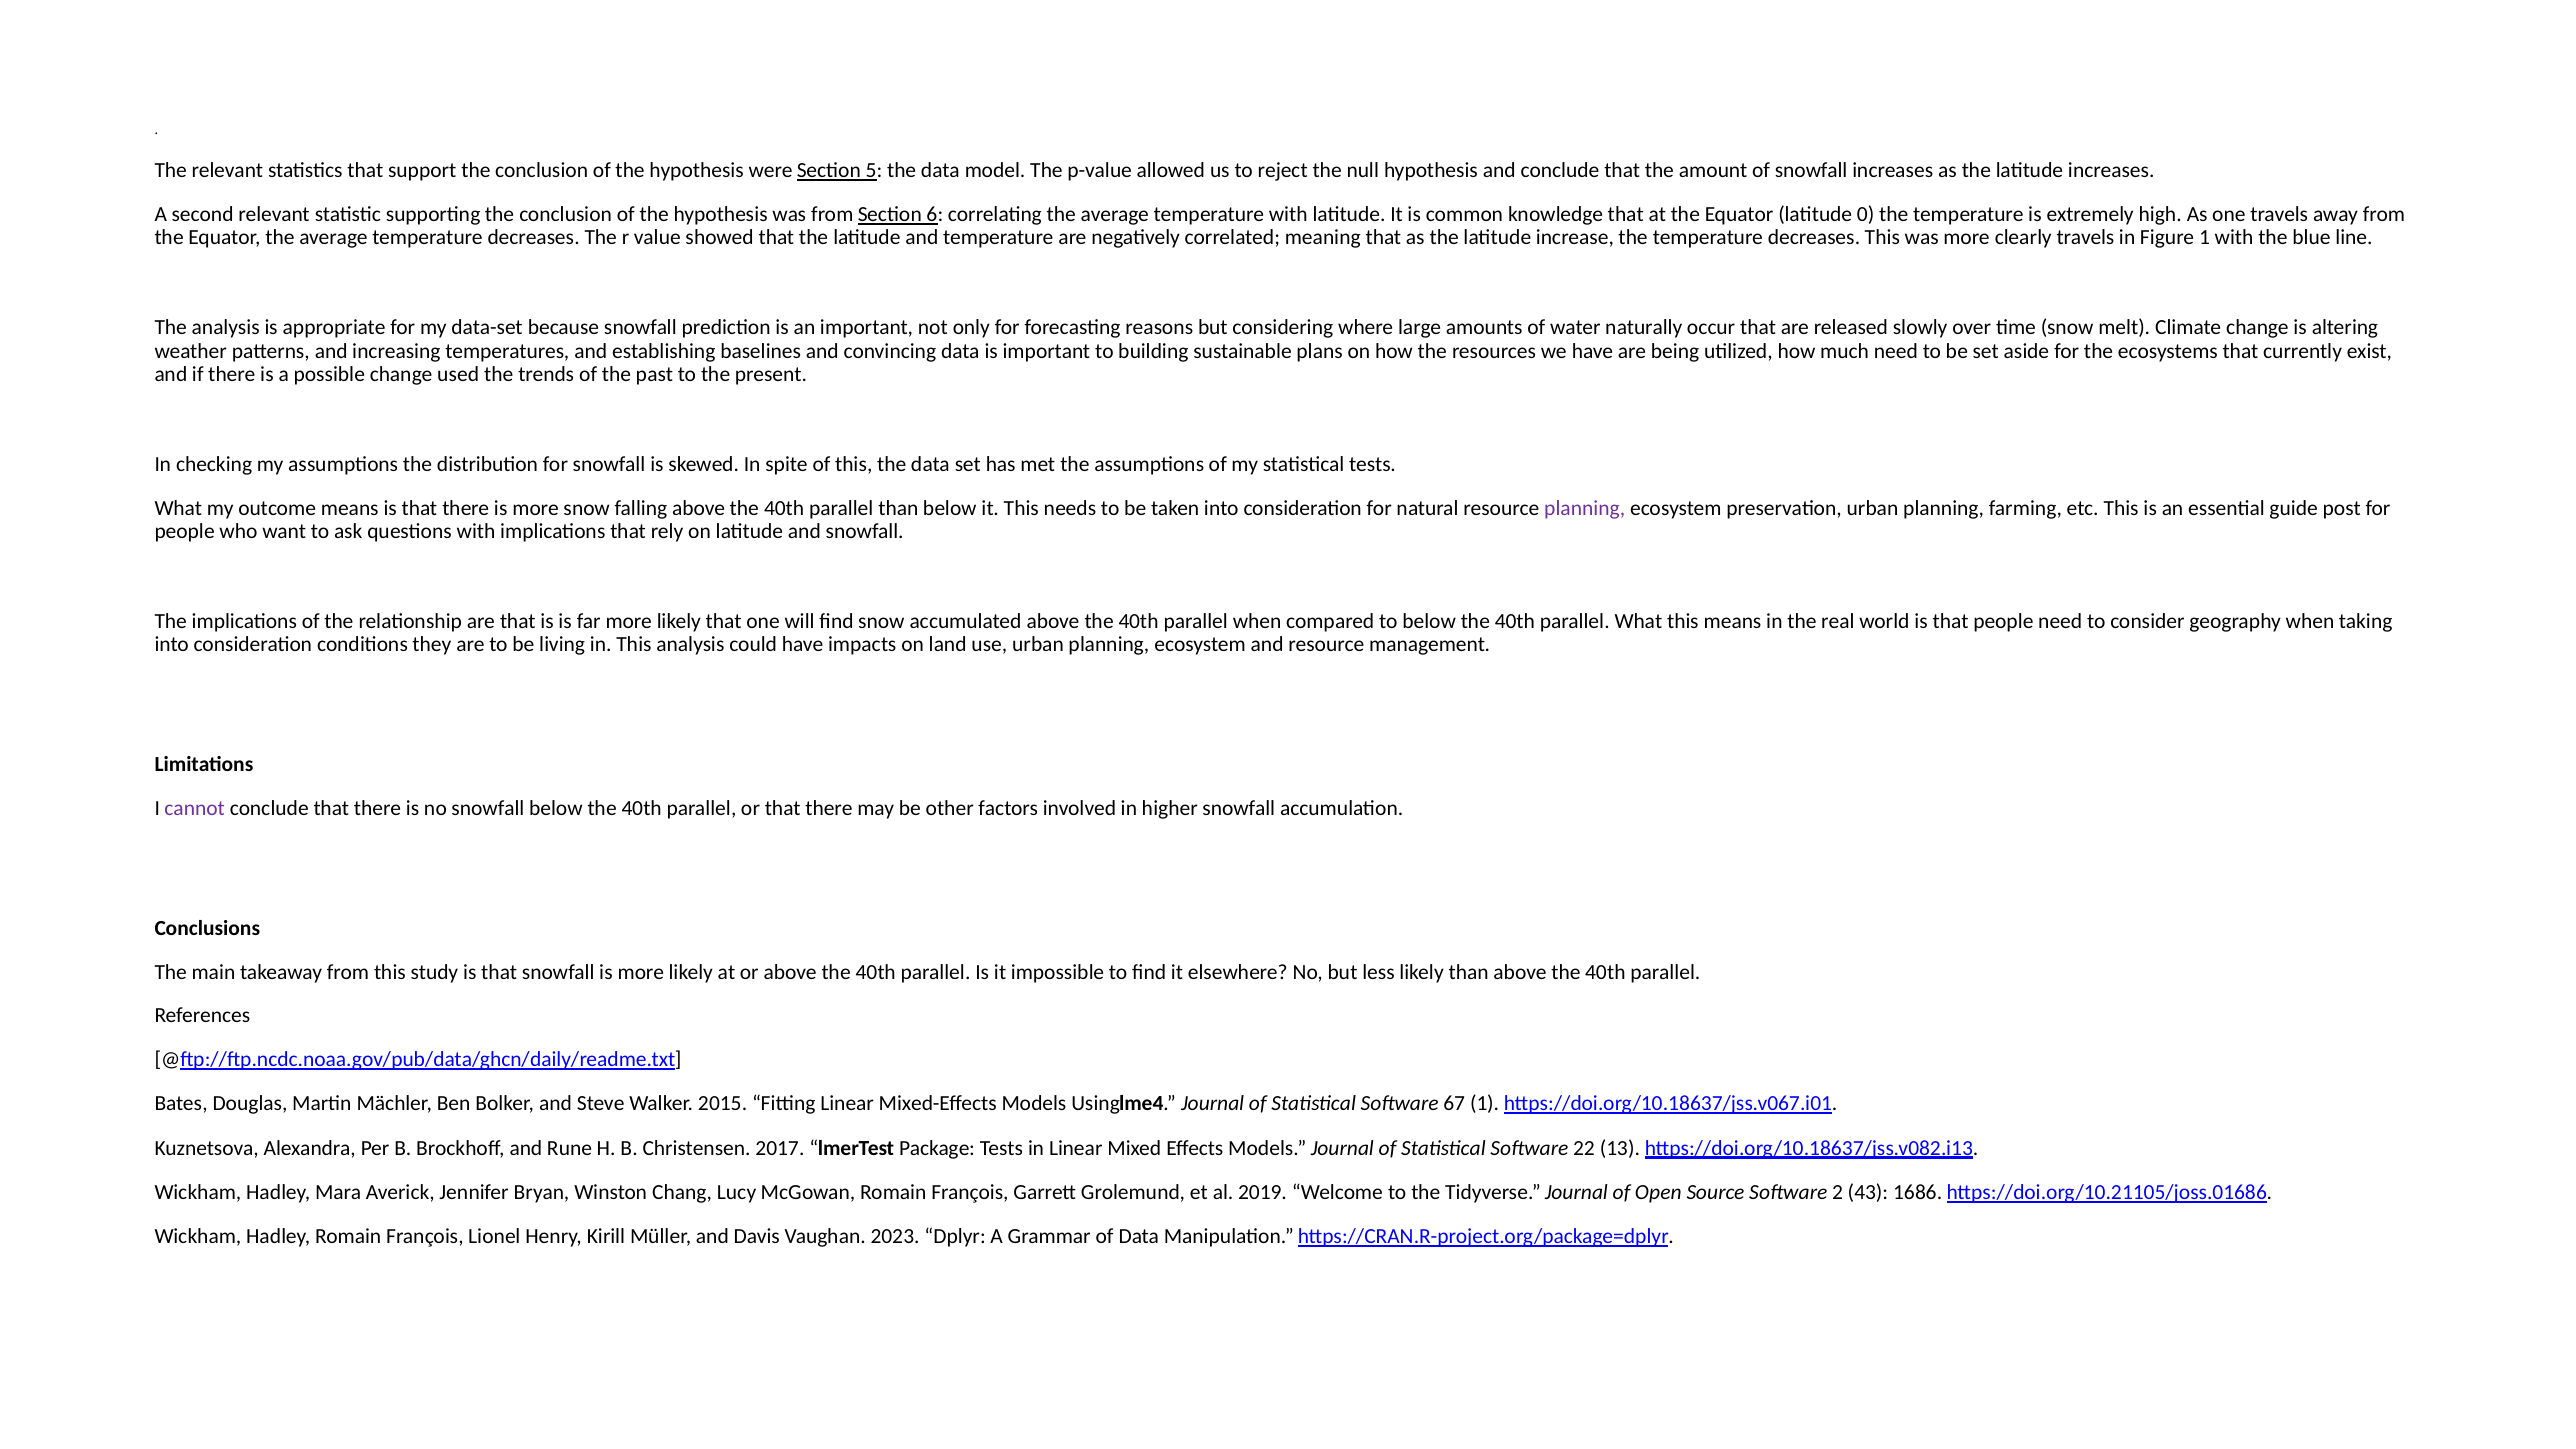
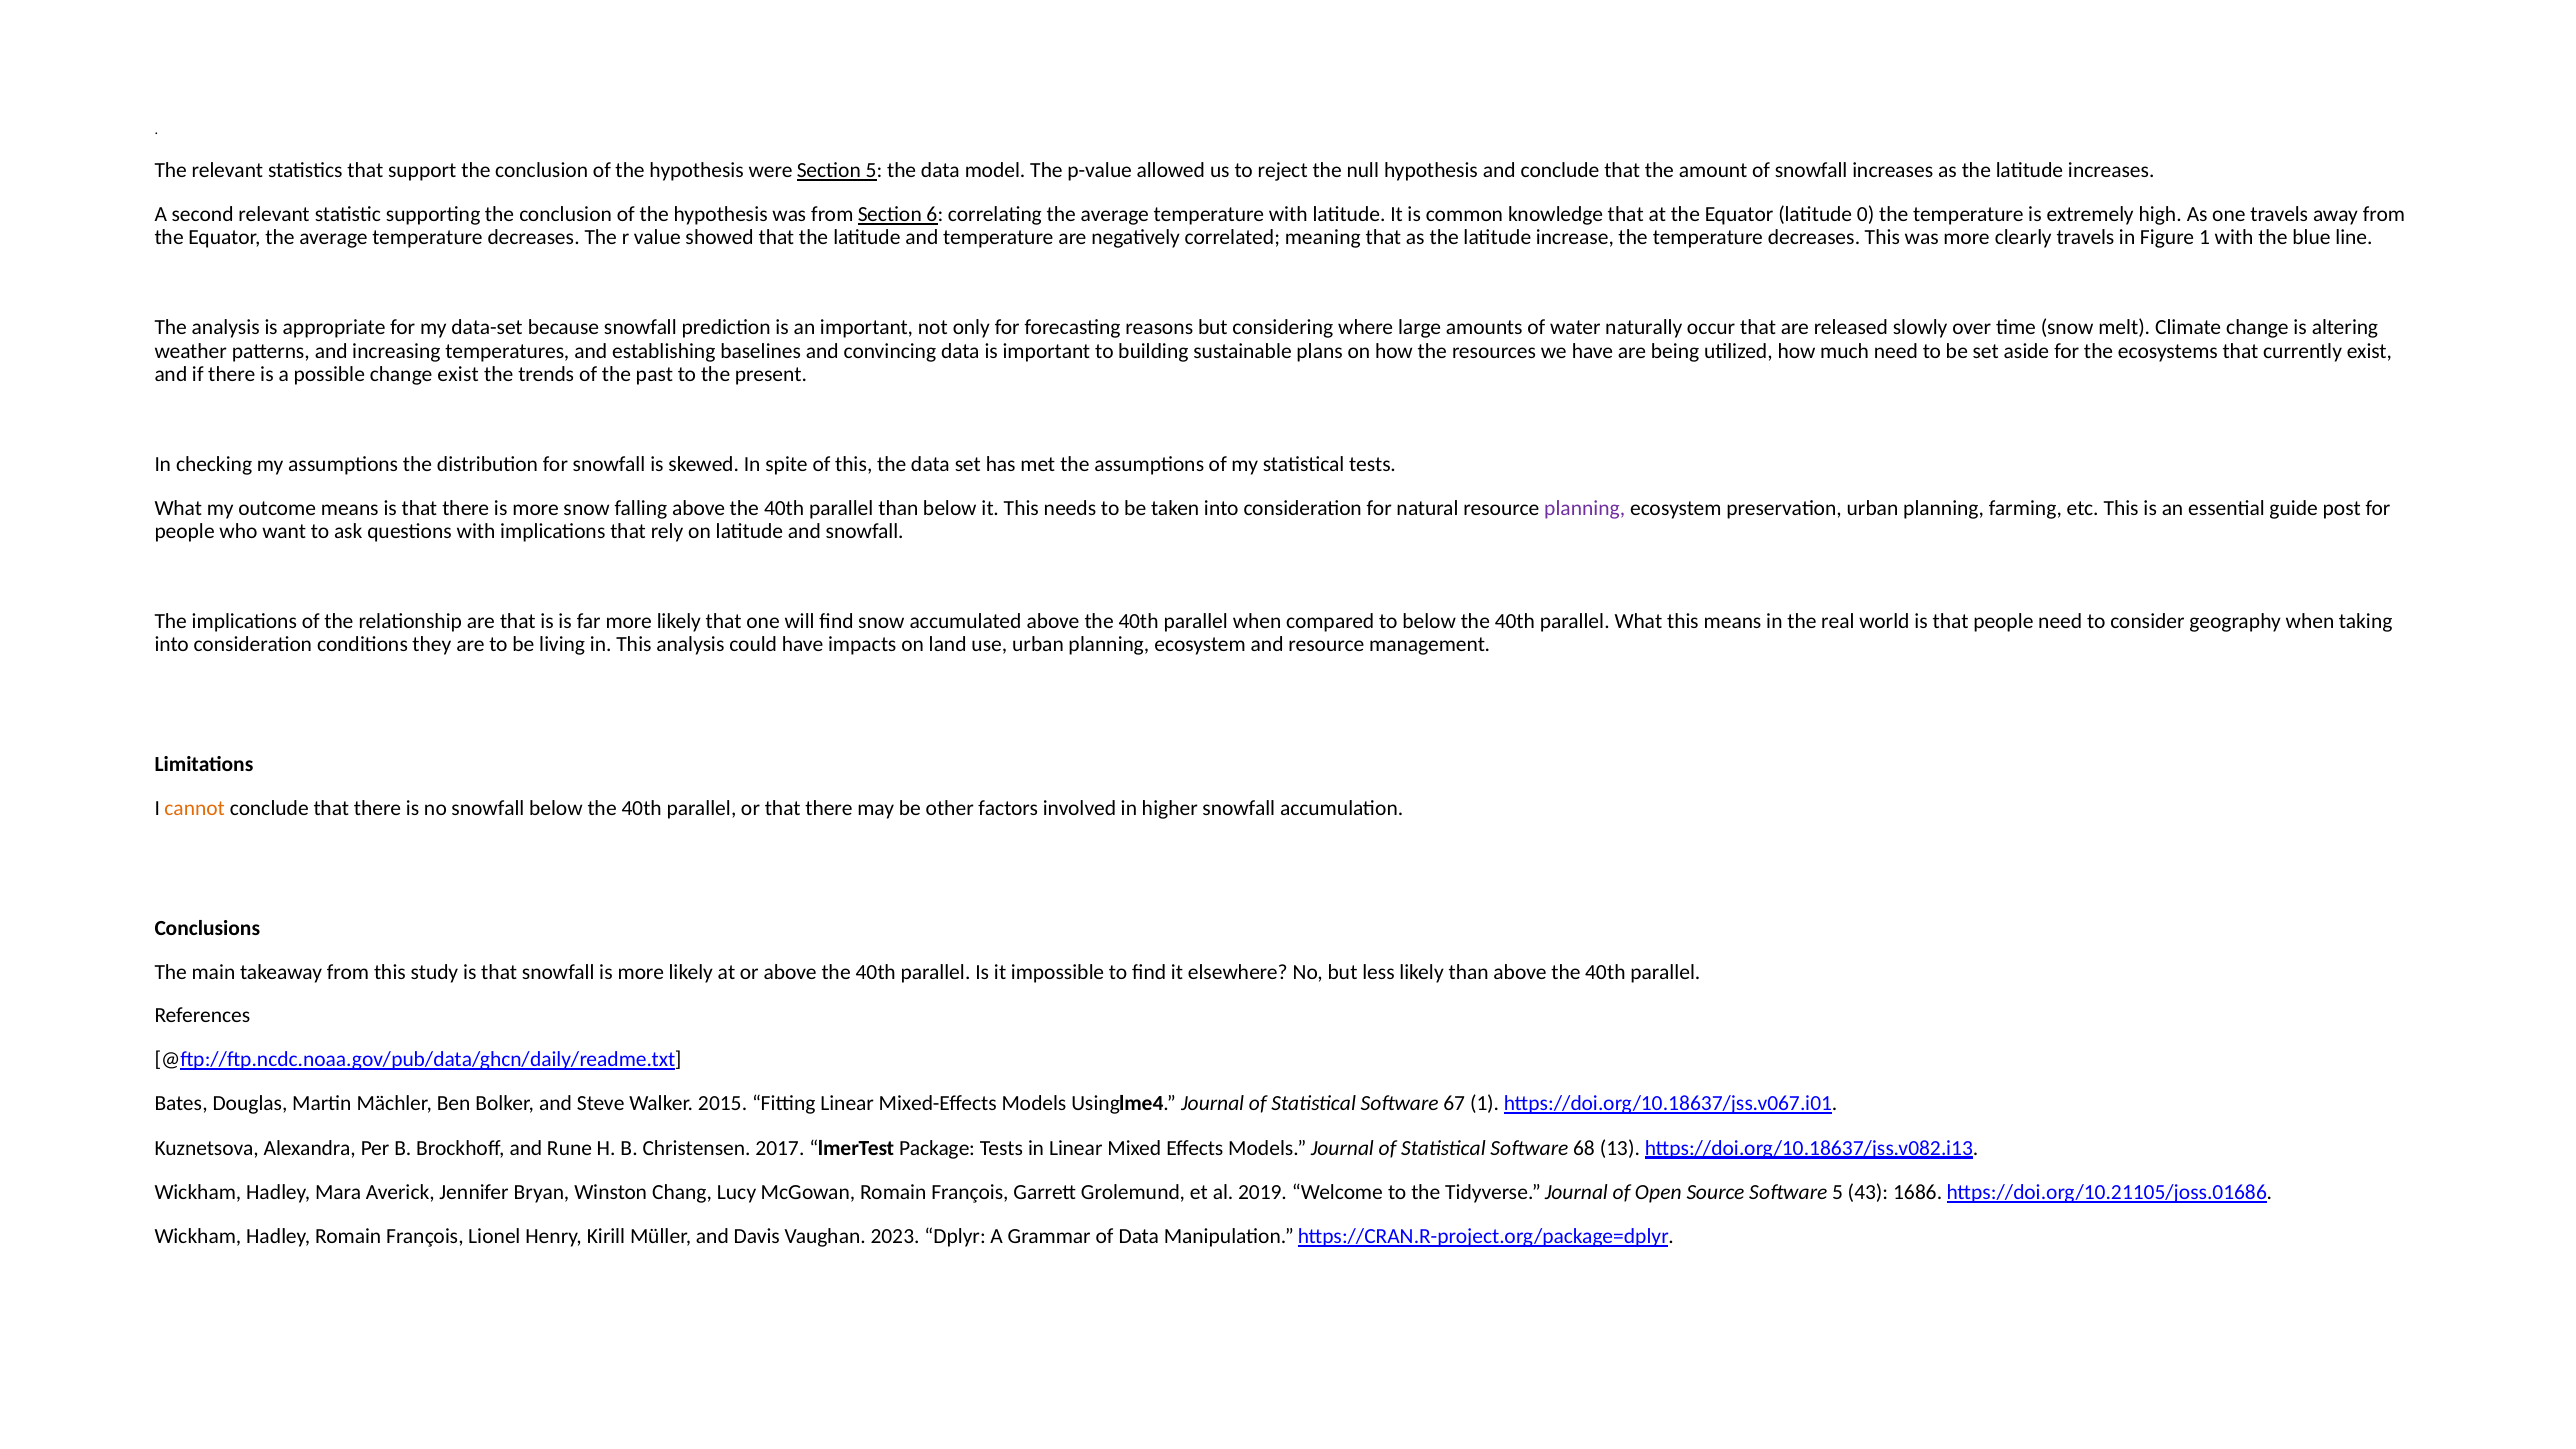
change used: used -> exist
cannot colour: purple -> orange
22: 22 -> 68
Software 2: 2 -> 5
